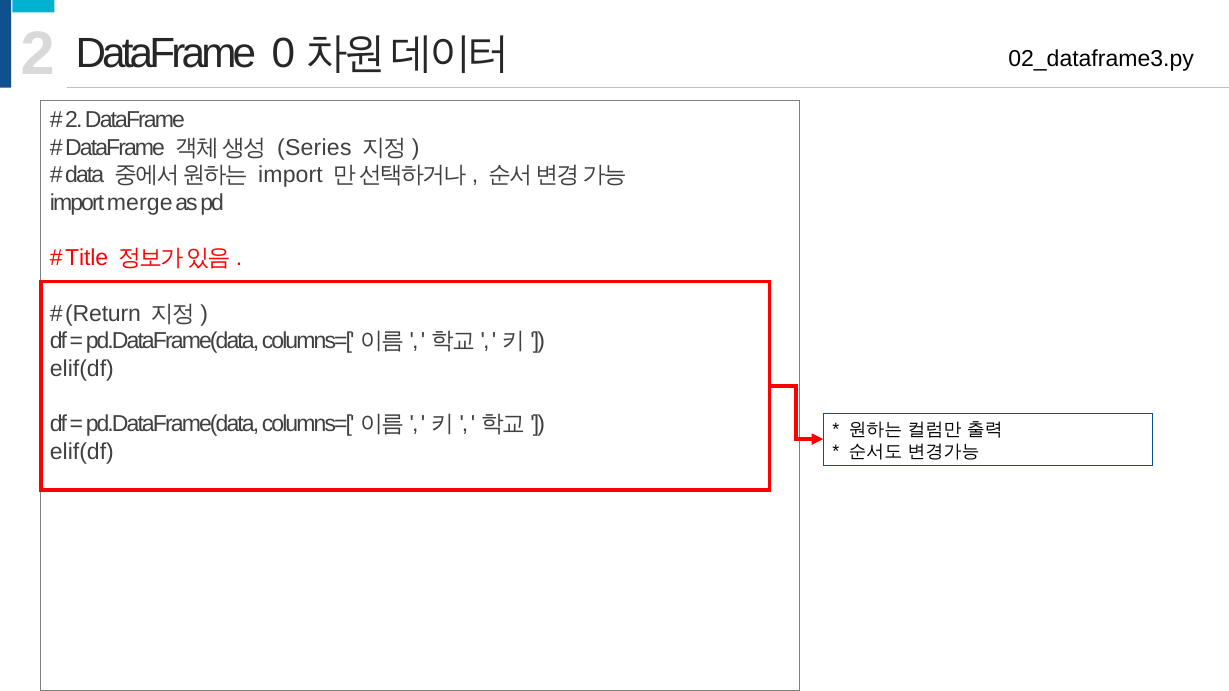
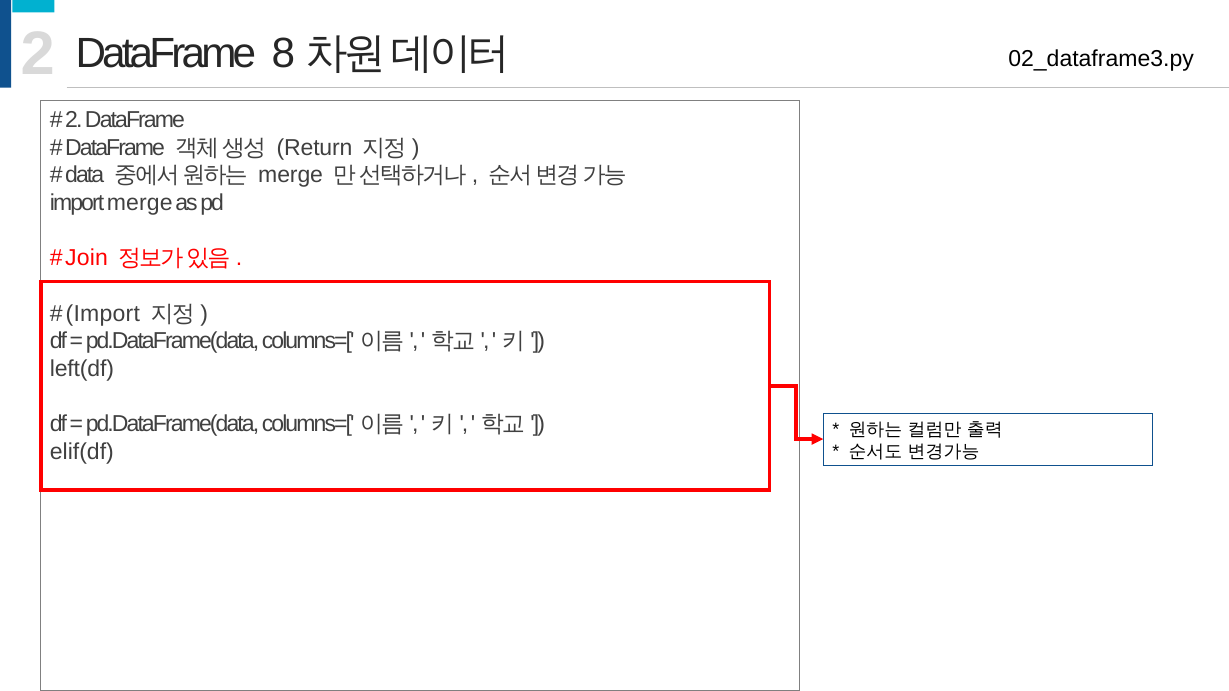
0: 0 -> 8
Series: Series -> Return
import at (290, 175): import -> merge
Title: Title -> Join
Return at (103, 314): Return -> Import
elif(df at (82, 369): elif(df -> left(df
